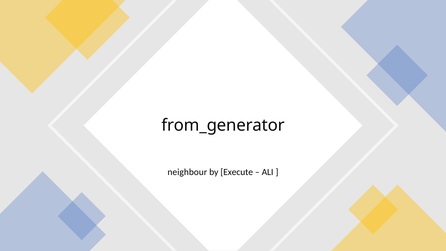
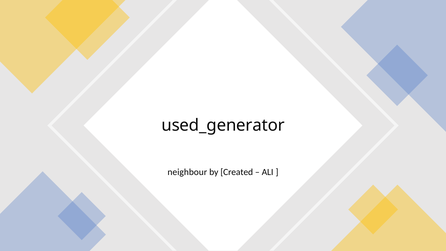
from_generator: from_generator -> used_generator
Execute: Execute -> Created
